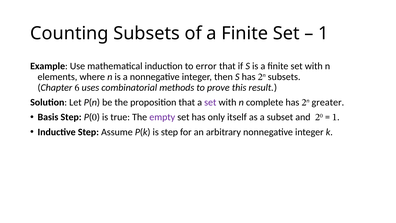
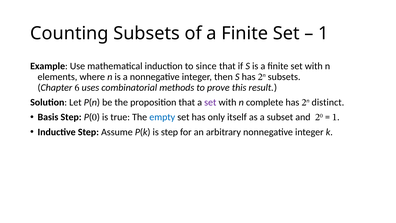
error: error -> since
greater: greater -> distinct
empty colour: purple -> blue
